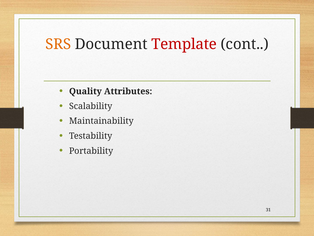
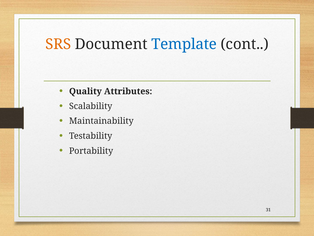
Template colour: red -> blue
